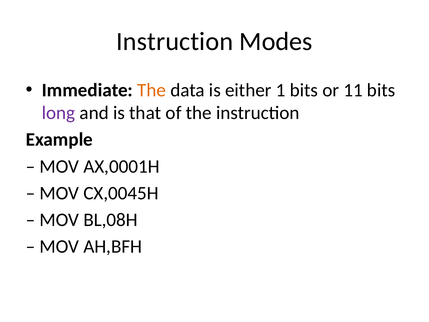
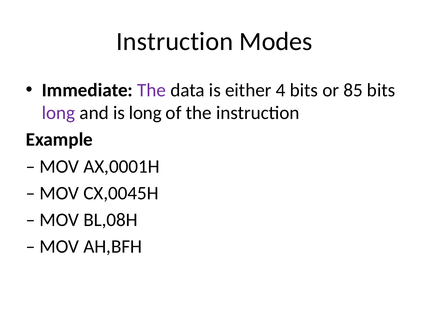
The at (152, 90) colour: orange -> purple
1: 1 -> 4
11: 11 -> 85
is that: that -> long
